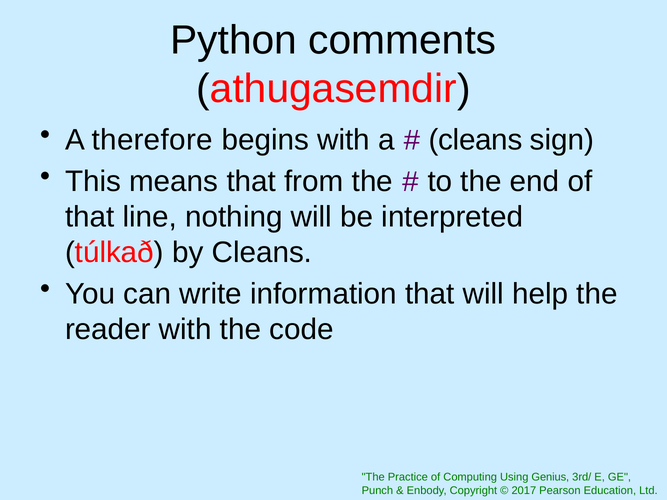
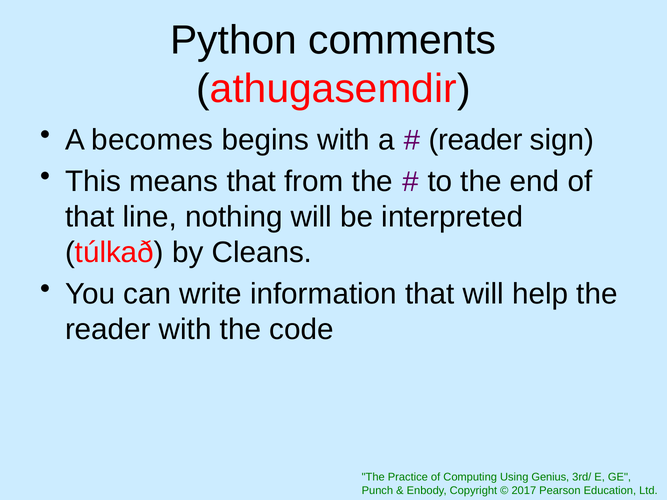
therefore: therefore -> becomes
cleans at (476, 140): cleans -> reader
